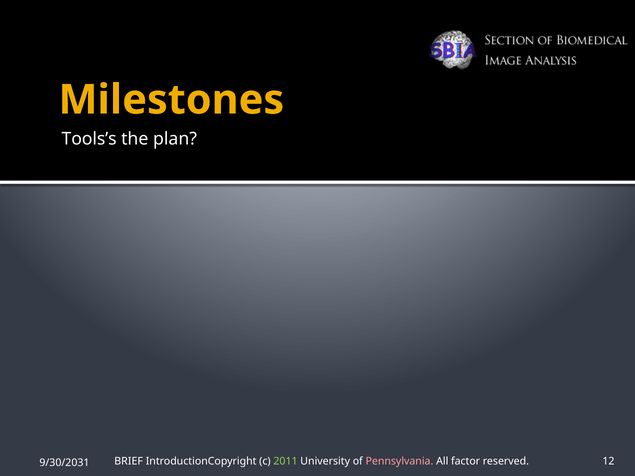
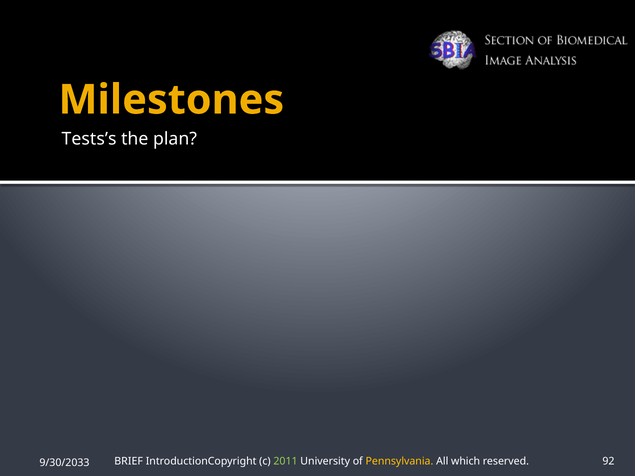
Tools’s: Tools’s -> Tests’s
Pennsylvania colour: pink -> yellow
factor: factor -> which
12: 12 -> 92
9/30/2031: 9/30/2031 -> 9/30/2033
